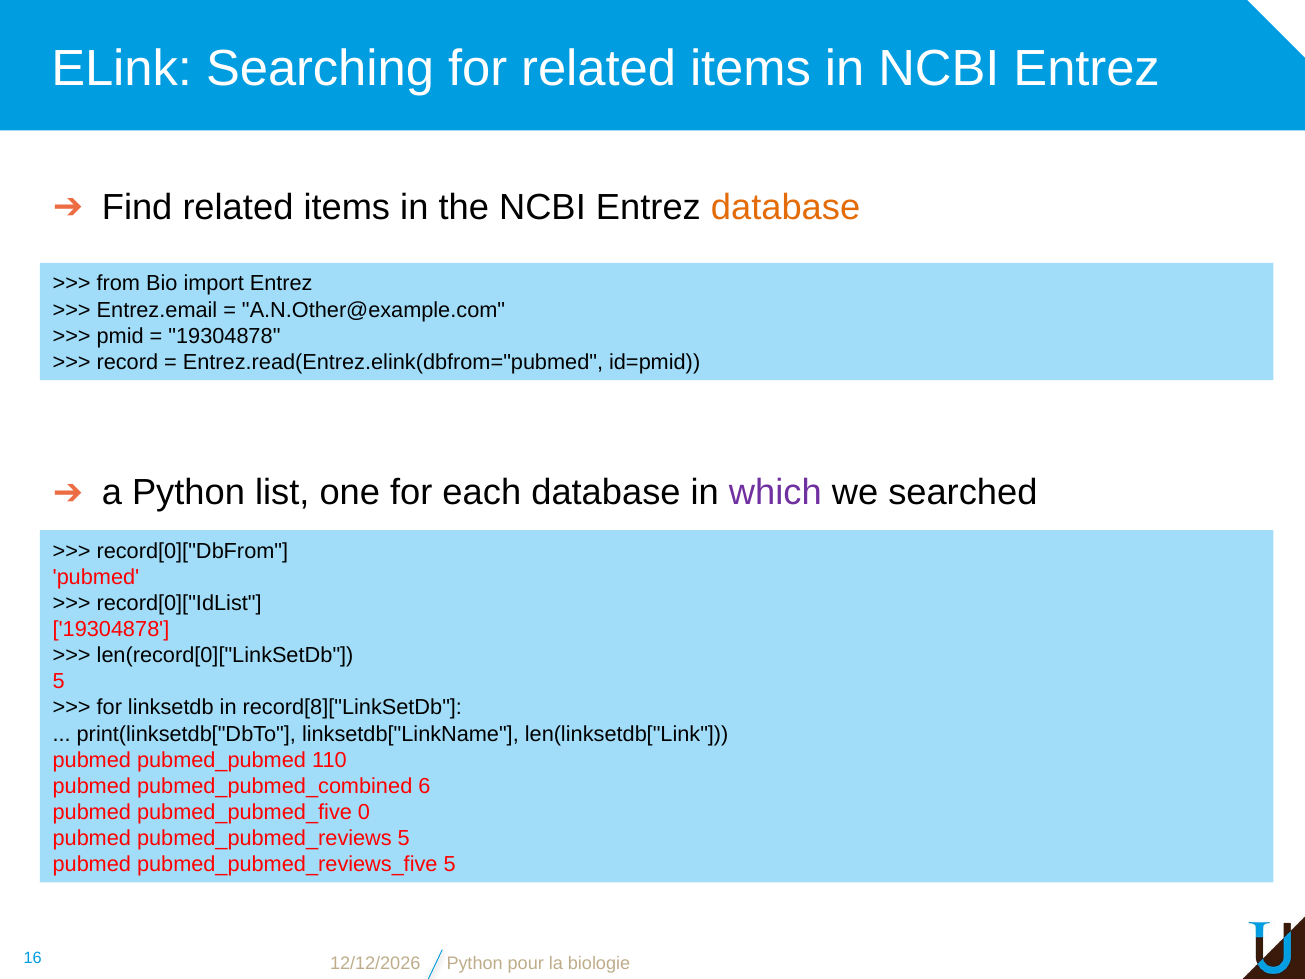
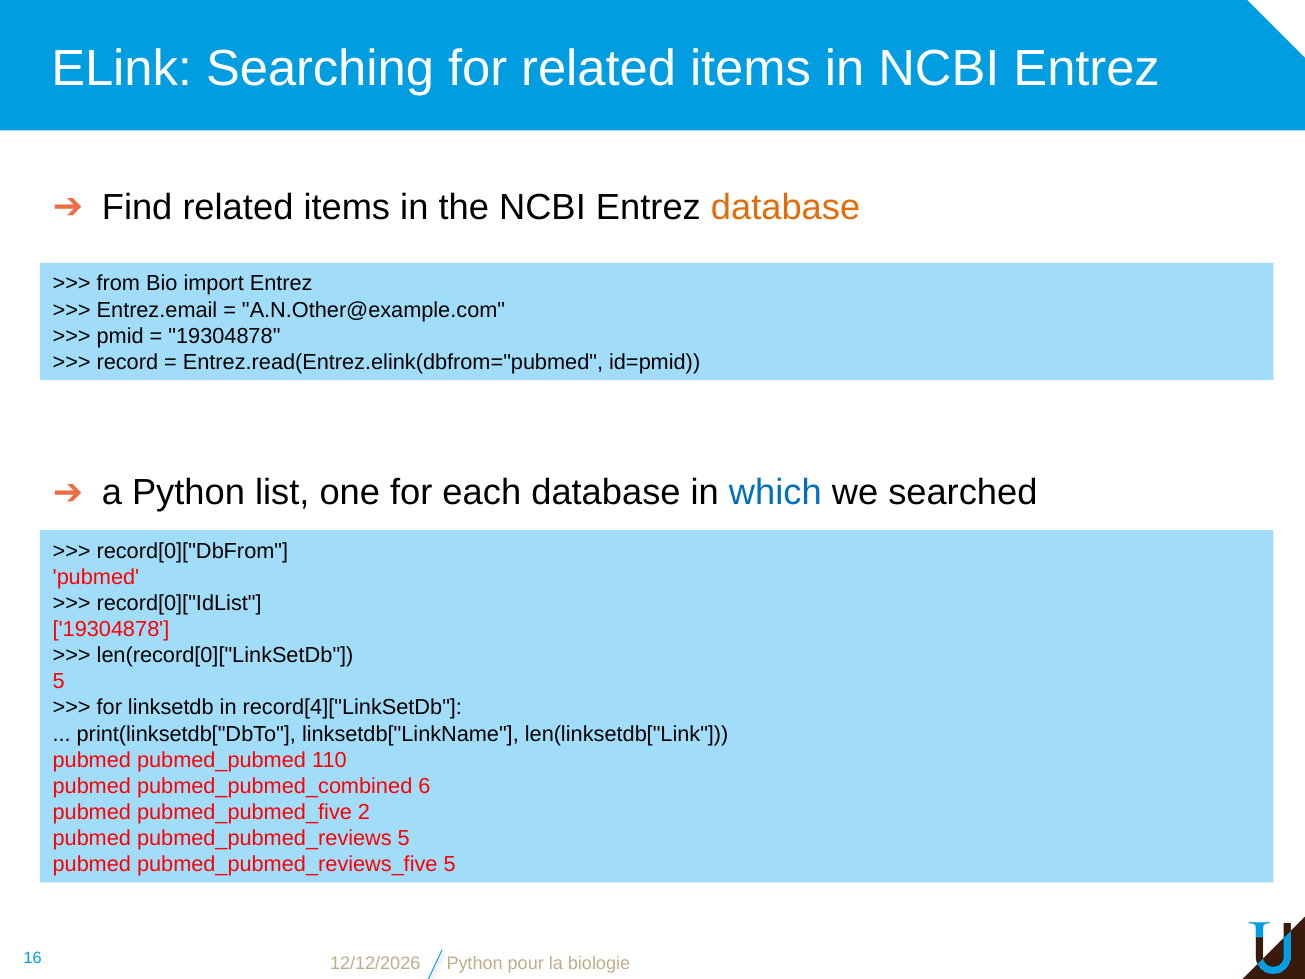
which colour: purple -> blue
record[8]["LinkSetDb: record[8]["LinkSetDb -> record[4]["LinkSetDb
0: 0 -> 2
